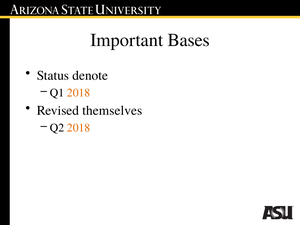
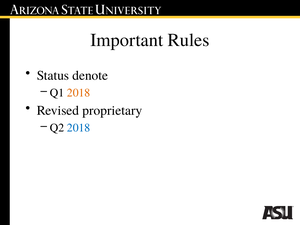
Bases: Bases -> Rules
themselves: themselves -> proprietary
2018 at (79, 128) colour: orange -> blue
